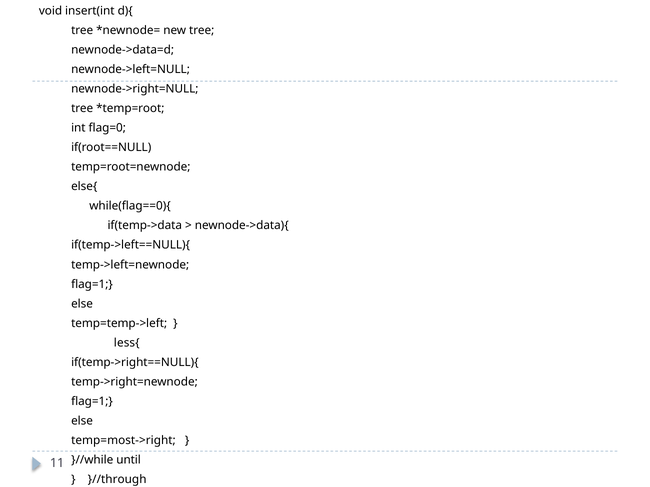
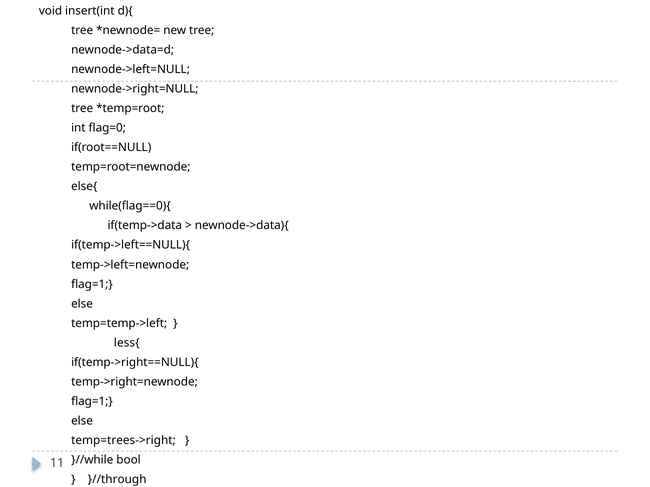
temp=most->right: temp=most->right -> temp=trees->right
until: until -> bool
